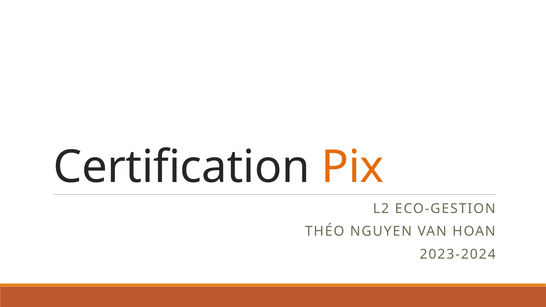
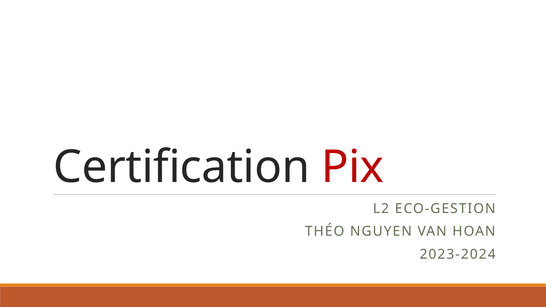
Pix colour: orange -> red
